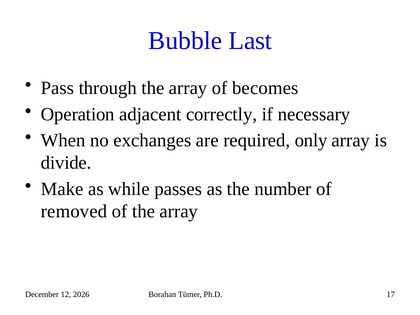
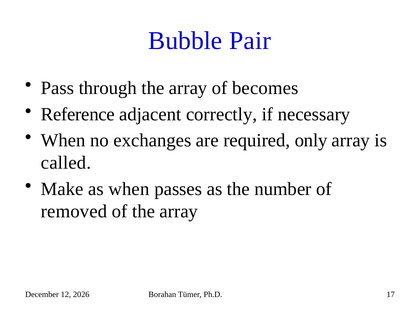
Last: Last -> Pair
Operation: Operation -> Reference
divide: divide -> called
as while: while -> when
